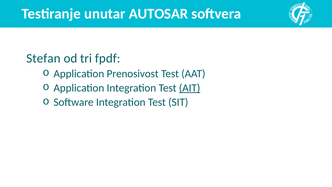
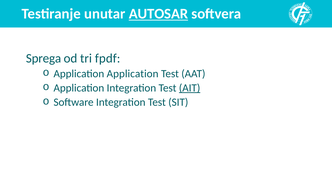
AUTOSAR underline: none -> present
Stefan: Stefan -> Sprega
Application Prenosivost: Prenosivost -> Application
